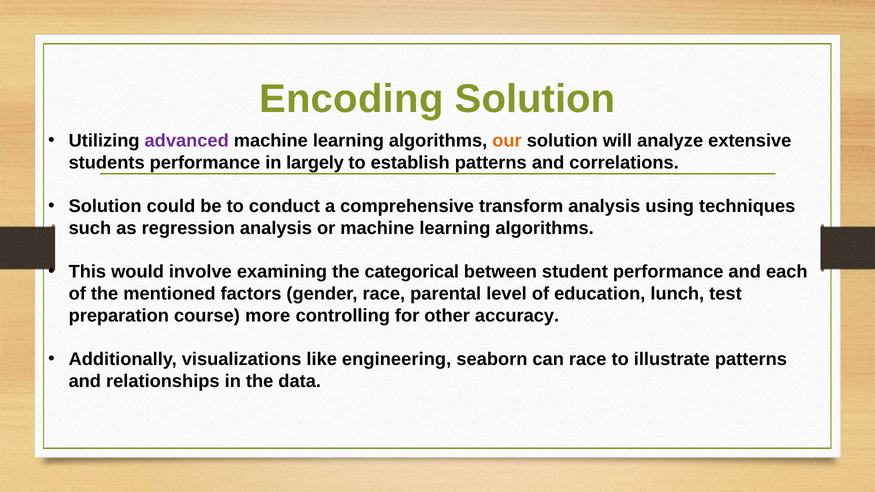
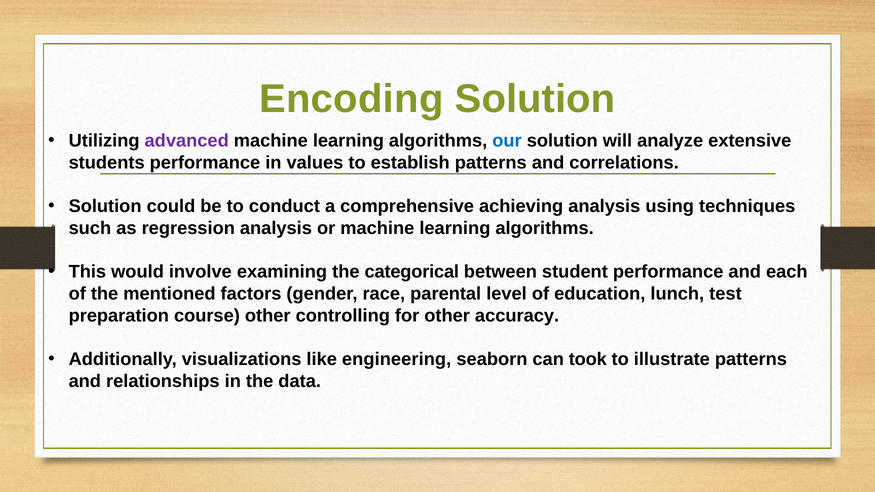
our colour: orange -> blue
largely: largely -> values
transform: transform -> achieving
course more: more -> other
can race: race -> took
